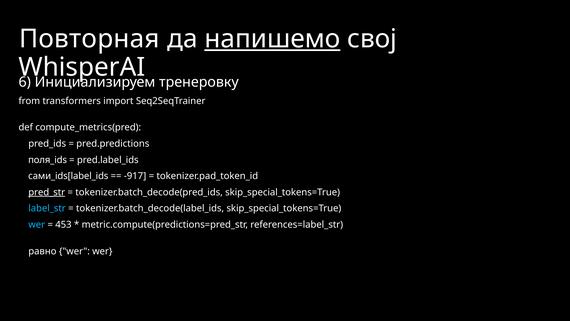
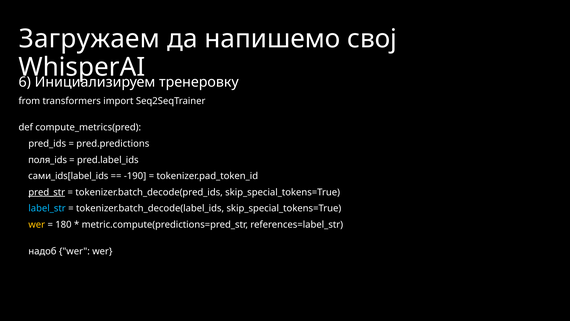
Повторная: Повторная -> Загружаем
напишемо underline: present -> none
-917: -917 -> -190
wer at (37, 224) colour: light blue -> yellow
453: 453 -> 180
равно: равно -> надоб
